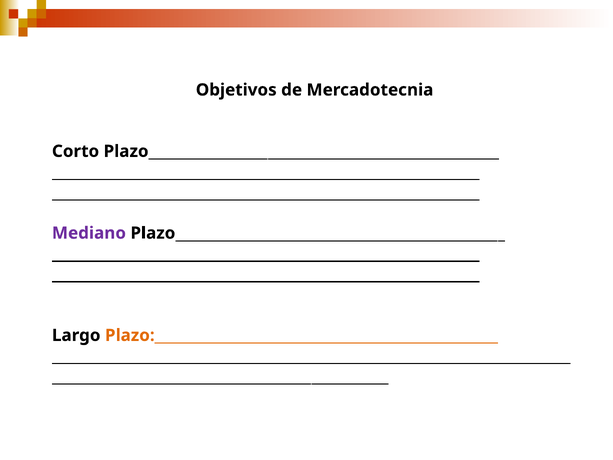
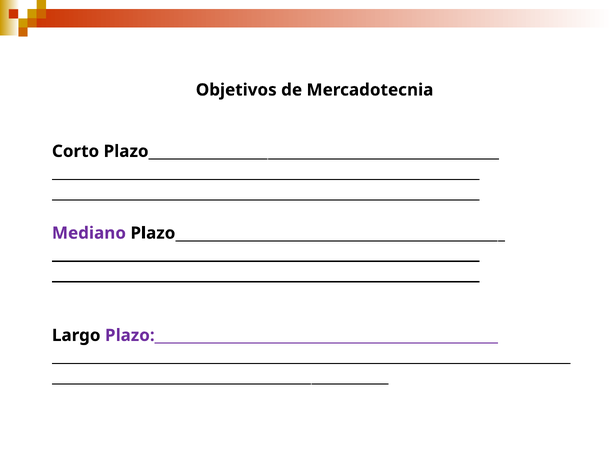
Plazo:_________________________________________________ colour: orange -> purple
